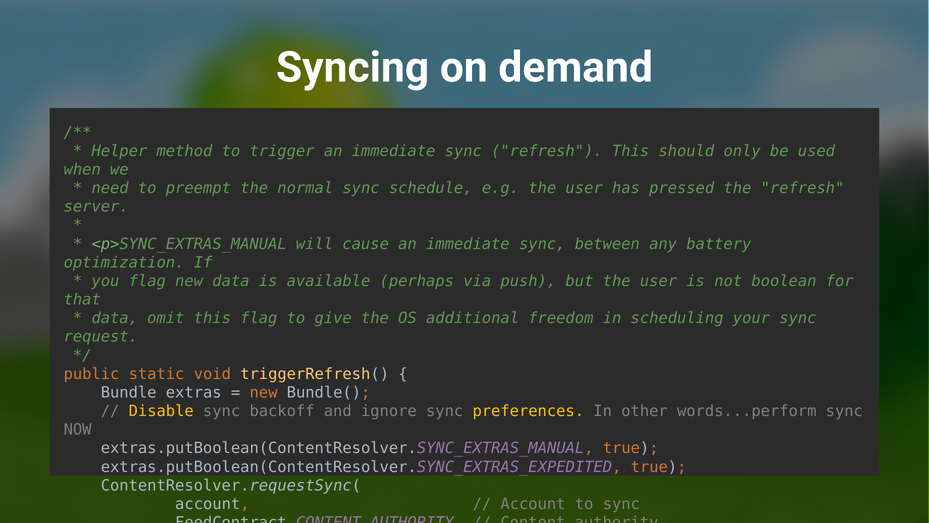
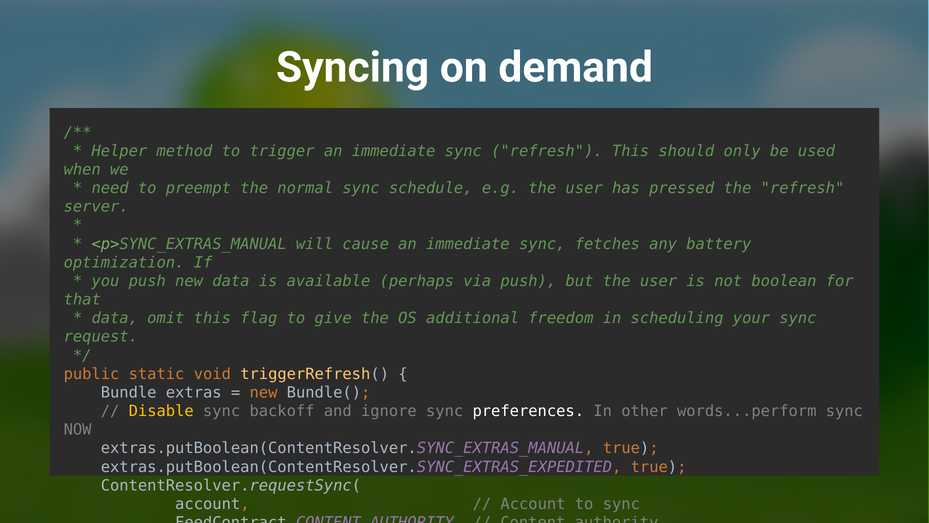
between: between -> fetches
you flag: flag -> push
preferences colour: yellow -> white
